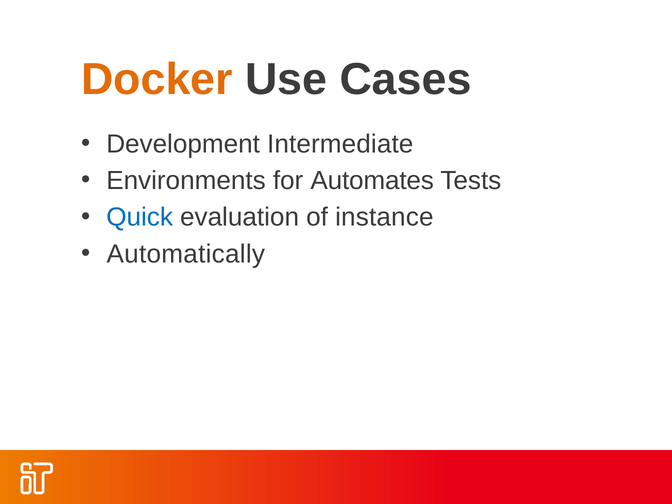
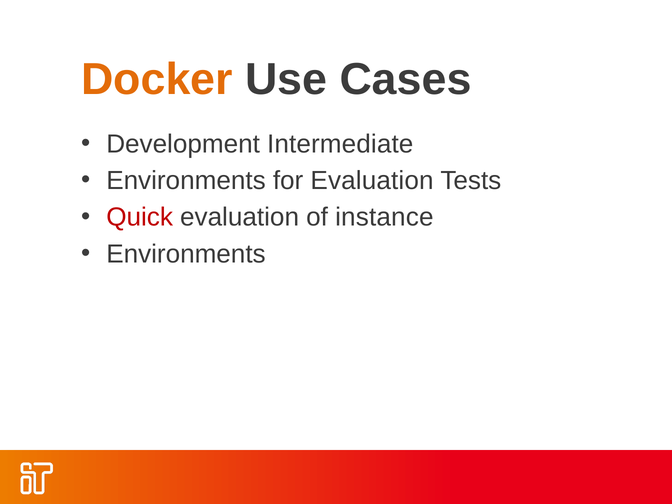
for Automates: Automates -> Evaluation
Quick colour: blue -> red
Automatically at (186, 254): Automatically -> Environments
